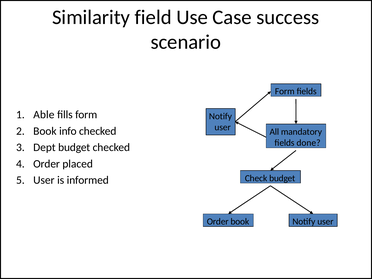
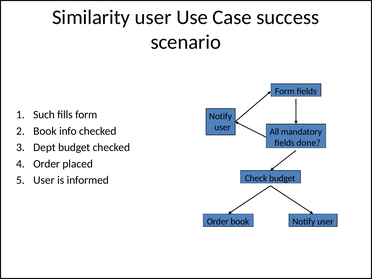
Similarity field: field -> user
Able: Able -> Such
